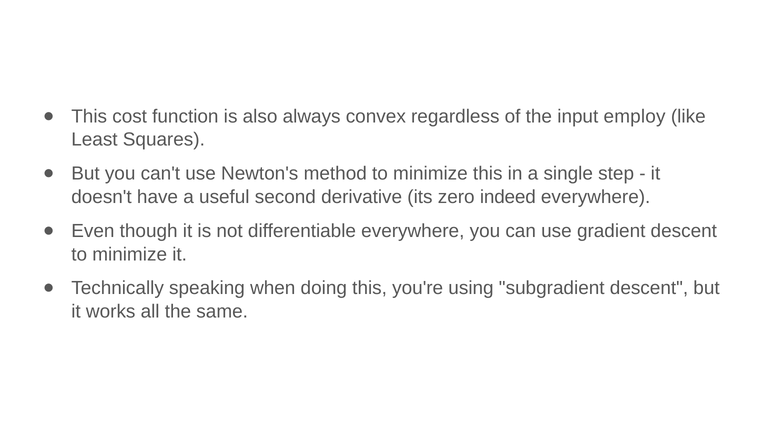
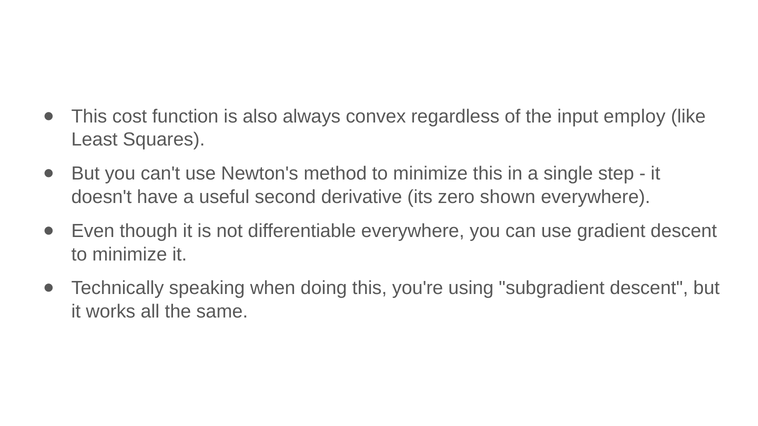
indeed: indeed -> shown
